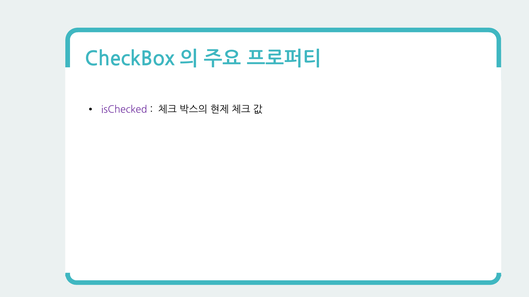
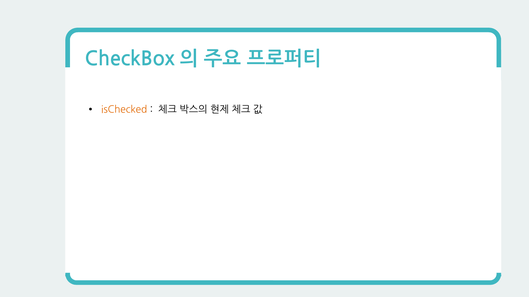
isChecked colour: purple -> orange
